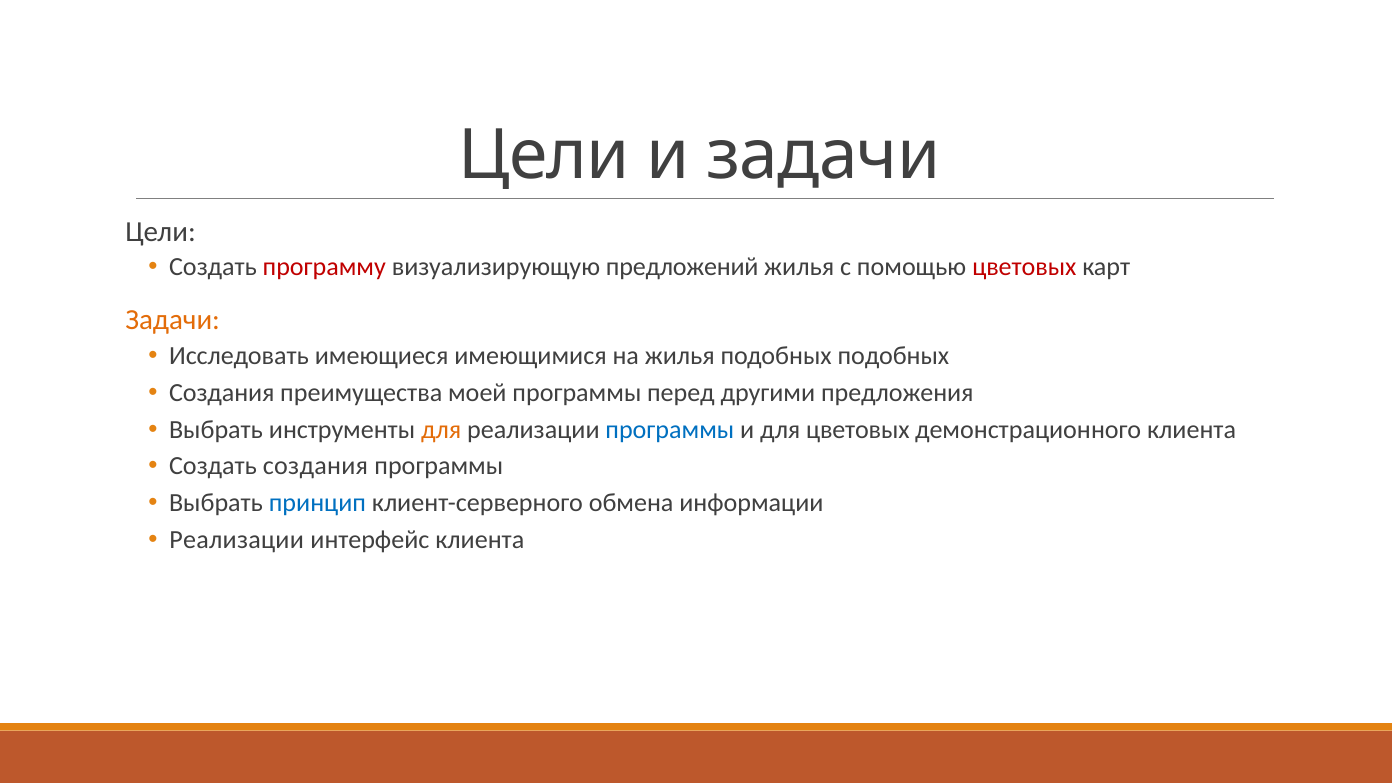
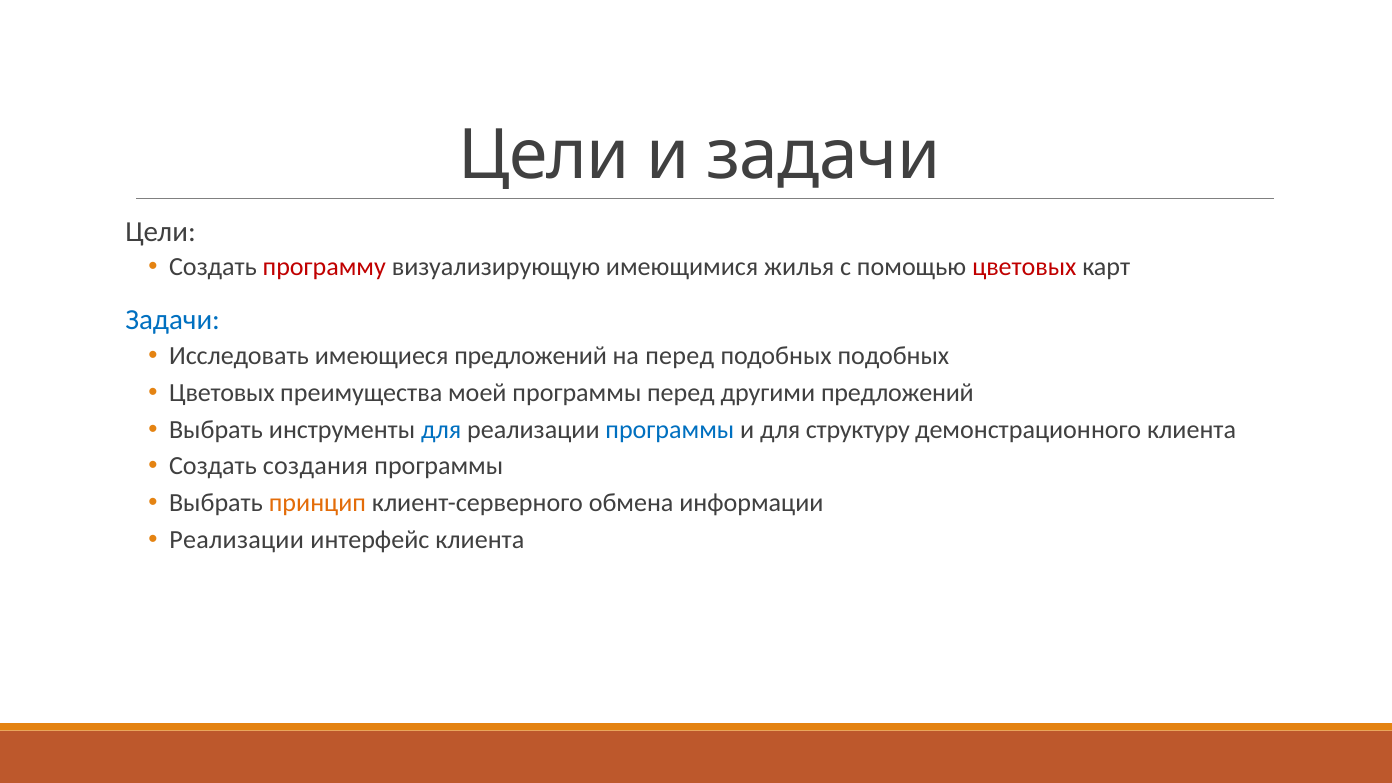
предложений: предложений -> имеющимися
Задачи at (173, 320) colour: orange -> blue
имеющиеся имеющимися: имеющимися -> предложений
на жилья: жилья -> перед
Создания at (222, 393): Создания -> Цветовых
другими предложения: предложения -> предложений
для at (441, 429) colour: orange -> blue
для цветовых: цветовых -> структуру
принцип colour: blue -> orange
